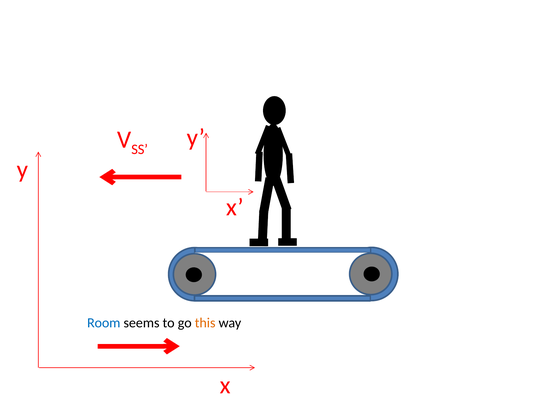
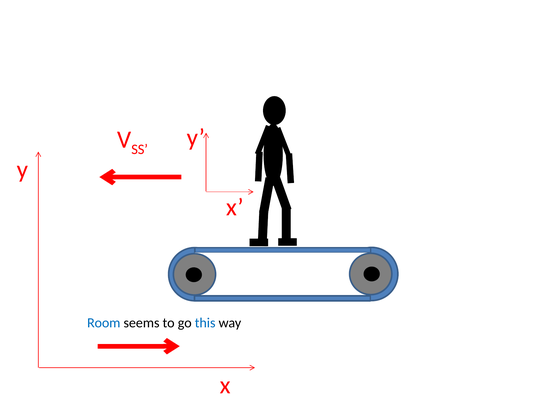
this colour: orange -> blue
